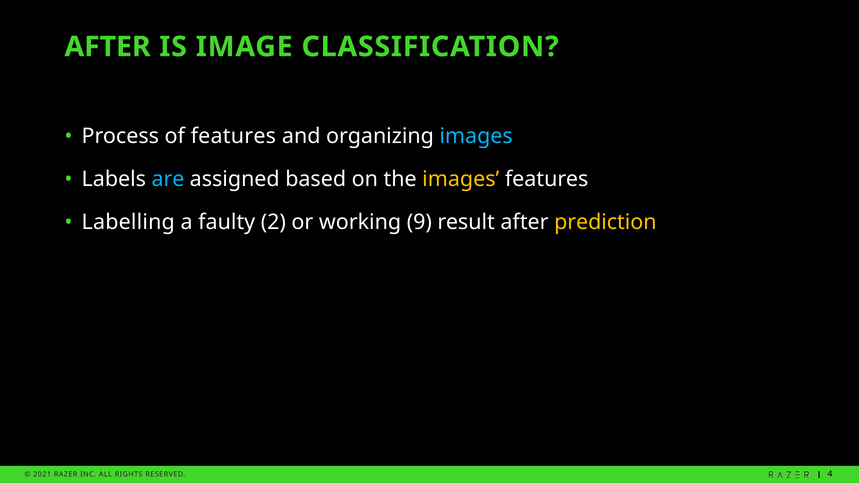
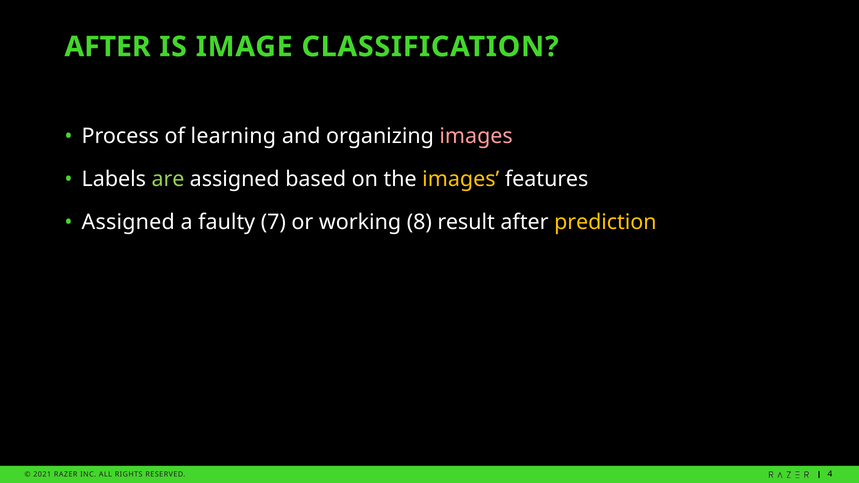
of features: features -> learning
images at (476, 136) colour: light blue -> pink
are colour: light blue -> light green
Labelling at (128, 222): Labelling -> Assigned
2: 2 -> 7
9: 9 -> 8
